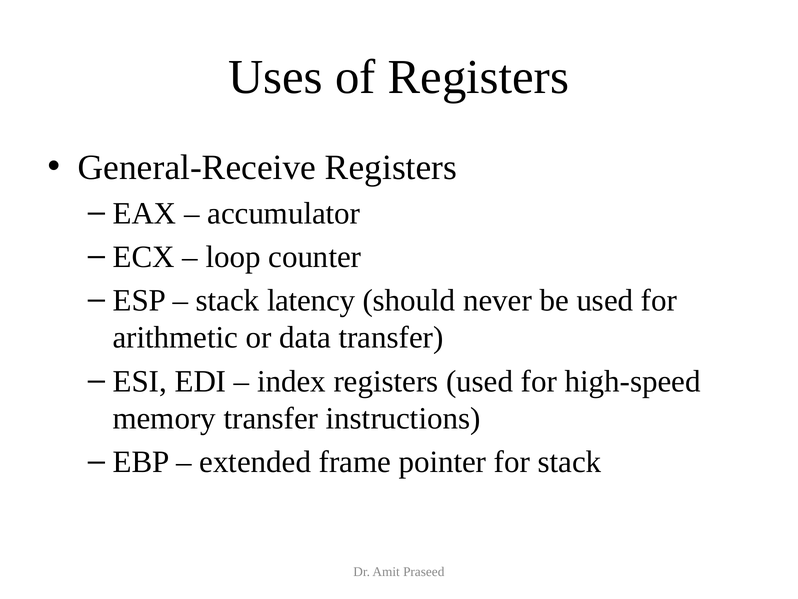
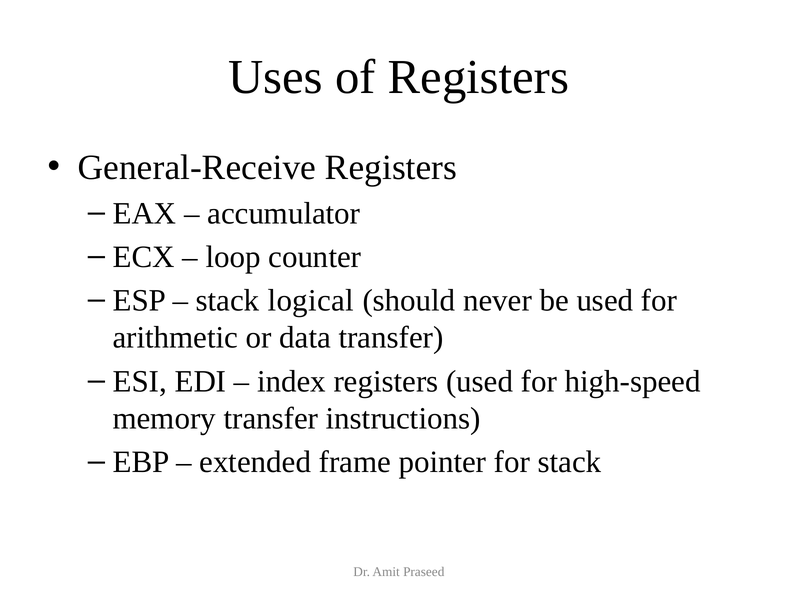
latency: latency -> logical
